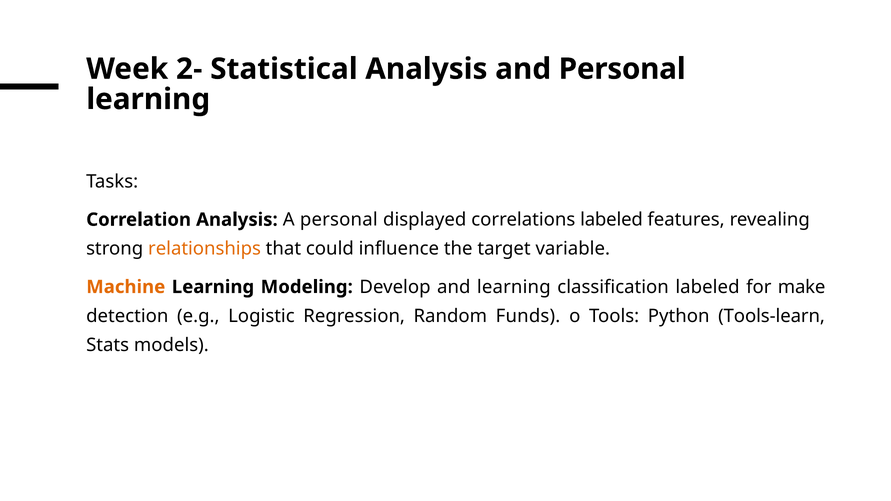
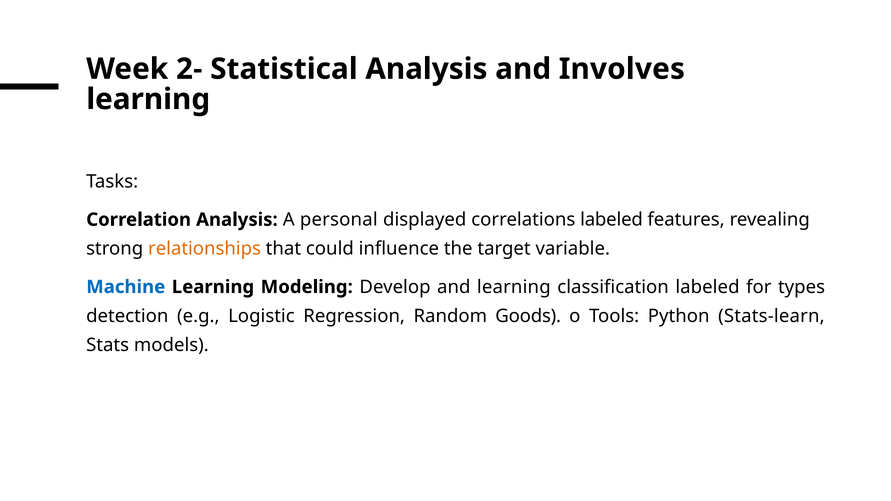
and Personal: Personal -> Involves
Machine colour: orange -> blue
make: make -> types
Funds: Funds -> Goods
Tools-learn: Tools-learn -> Stats-learn
